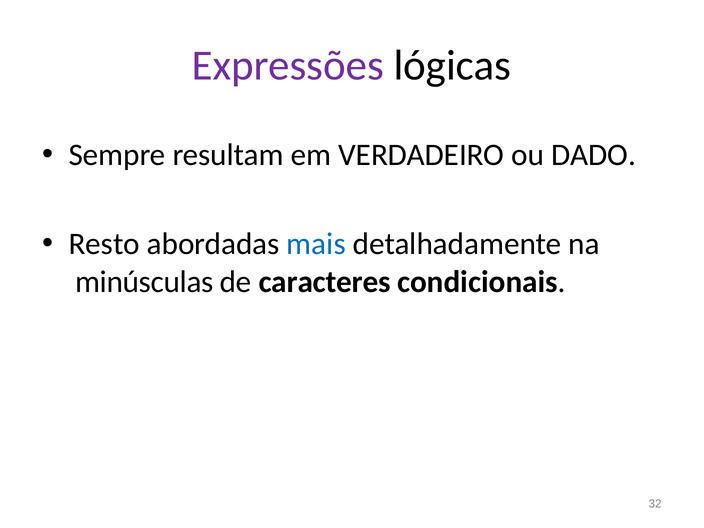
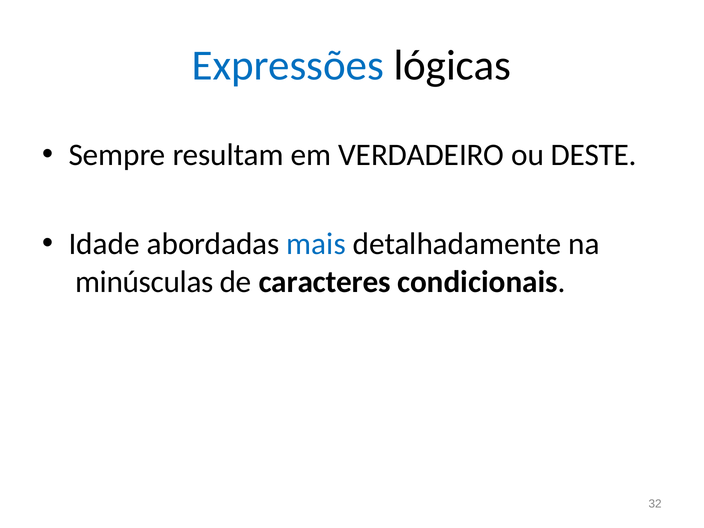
Expressões colour: purple -> blue
DADO: DADO -> DESTE
Resto: Resto -> Idade
